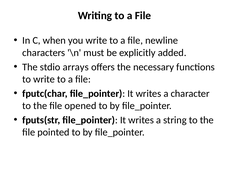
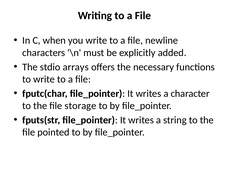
opened: opened -> storage
